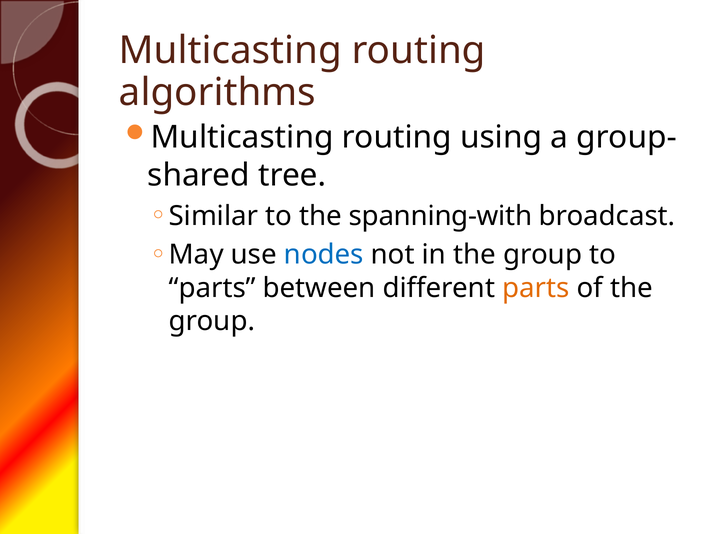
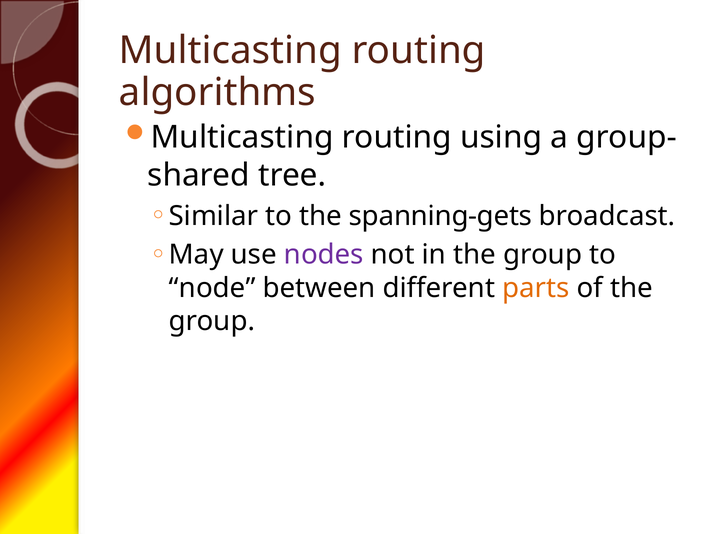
spanning-with: spanning-with -> spanning-gets
nodes colour: blue -> purple
parts at (212, 288): parts -> node
